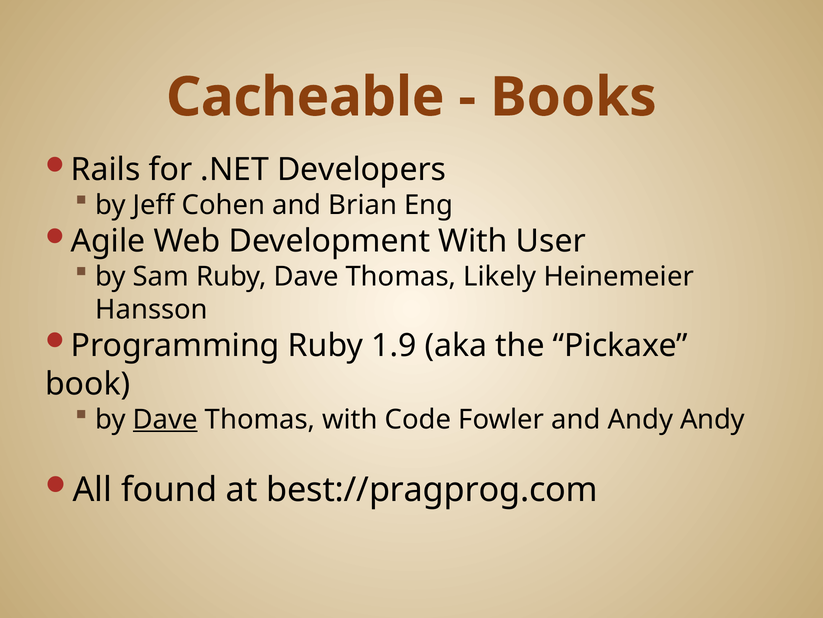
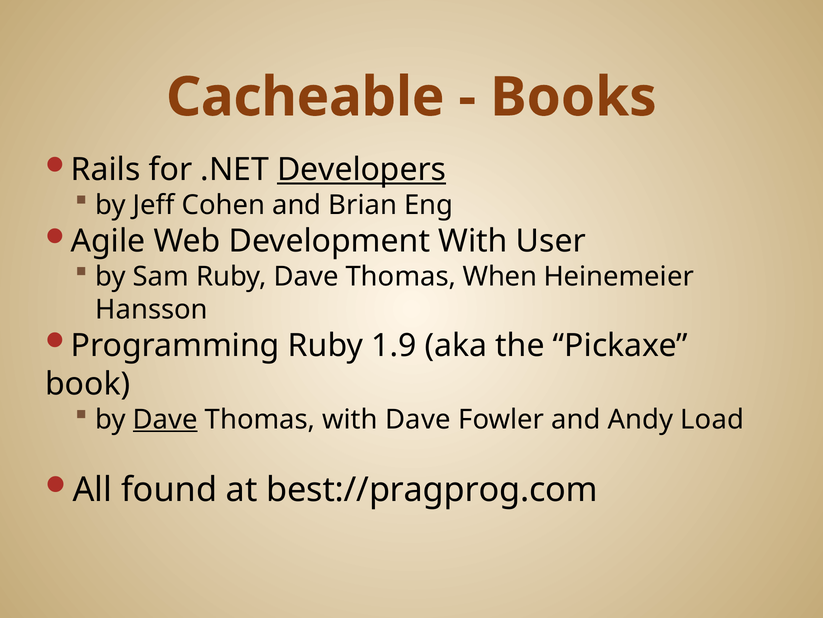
Developers underline: none -> present
Likely: Likely -> When
with Code: Code -> Dave
Andy Andy: Andy -> Load
